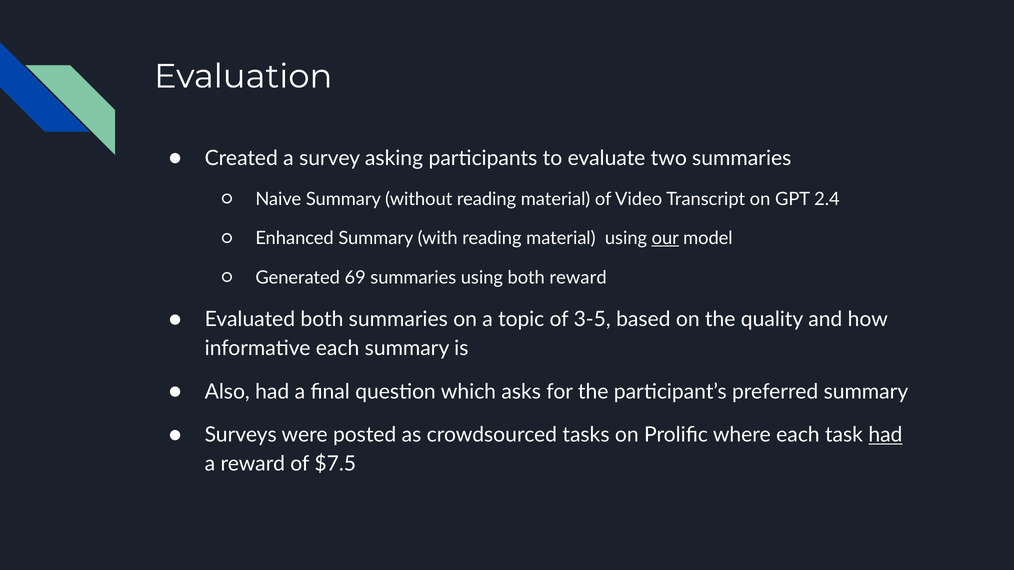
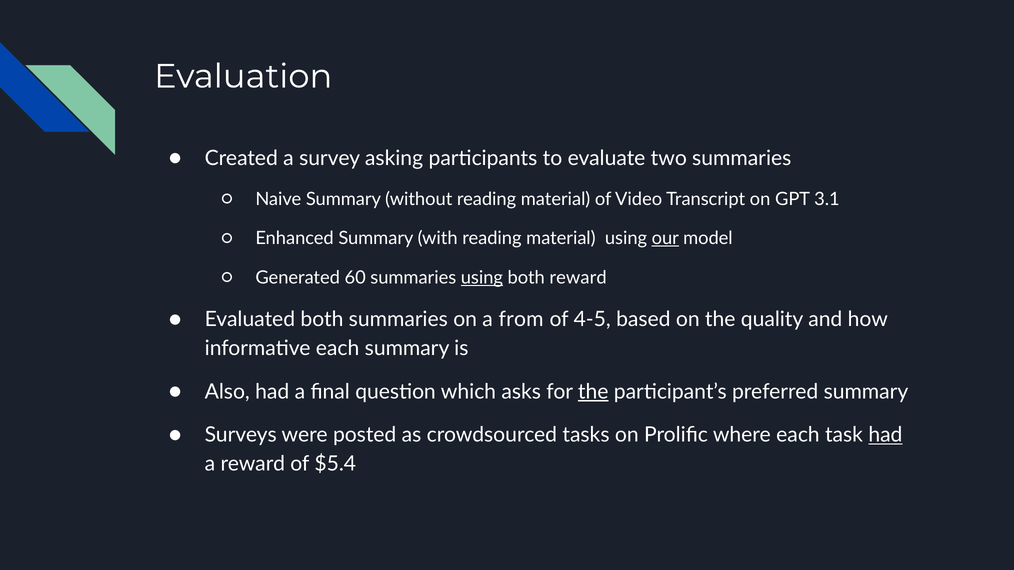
2.4: 2.4 -> 3.1
69: 69 -> 60
using at (482, 278) underline: none -> present
topic: topic -> from
3-5: 3-5 -> 4-5
the at (593, 392) underline: none -> present
$7.5: $7.5 -> $5.4
